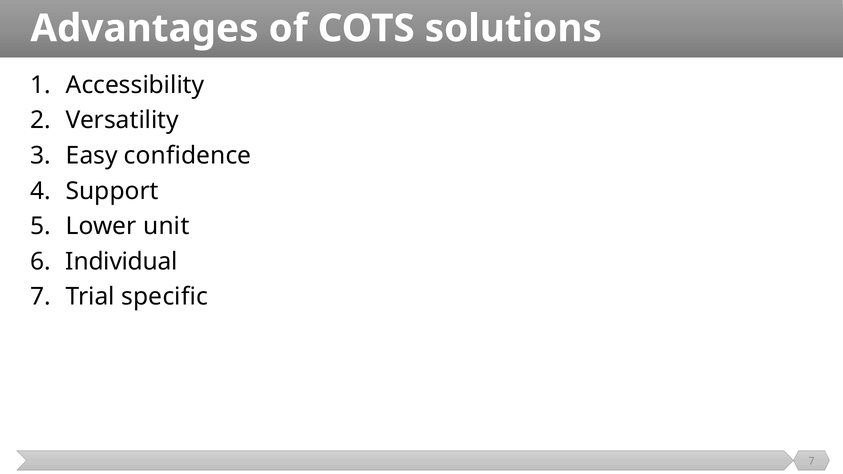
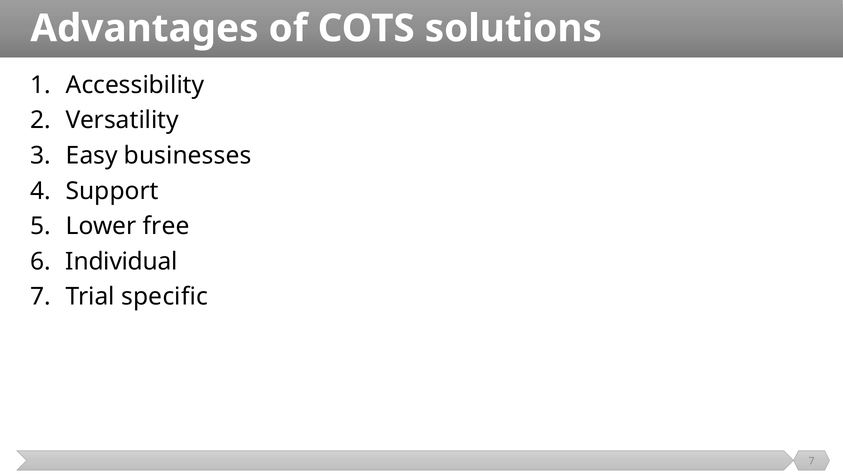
confidence: confidence -> businesses
unit: unit -> free
